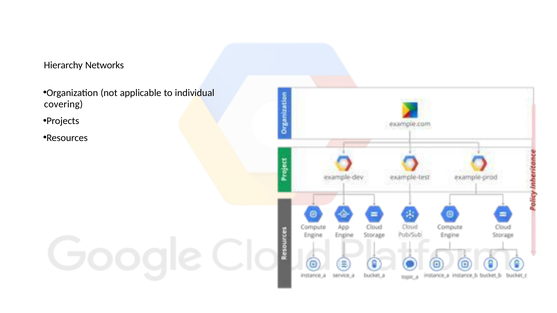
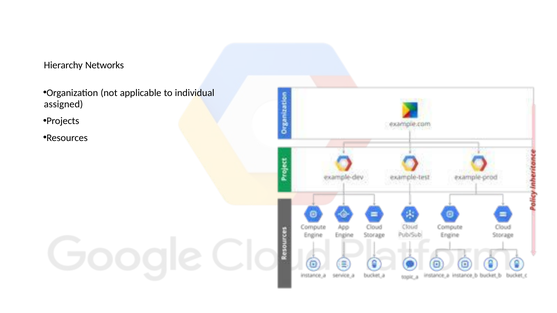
covering: covering -> assigned
